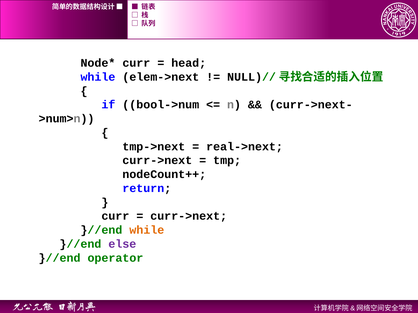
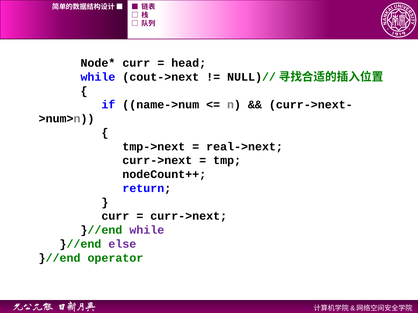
elem->next: elem->next -> cout->next
bool->num: bool->num -> name->num
while at (147, 230) colour: orange -> purple
